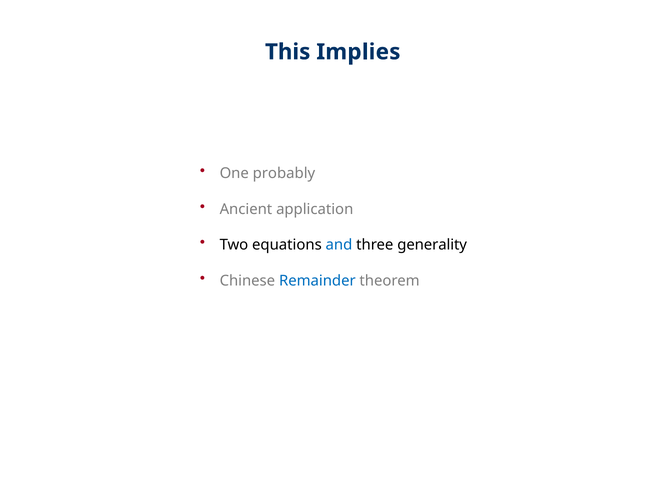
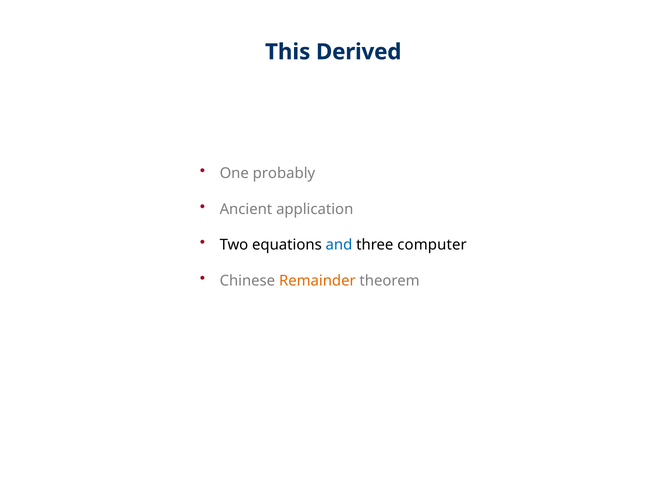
Implies: Implies -> Derived
generality: generality -> computer
Remainder colour: blue -> orange
